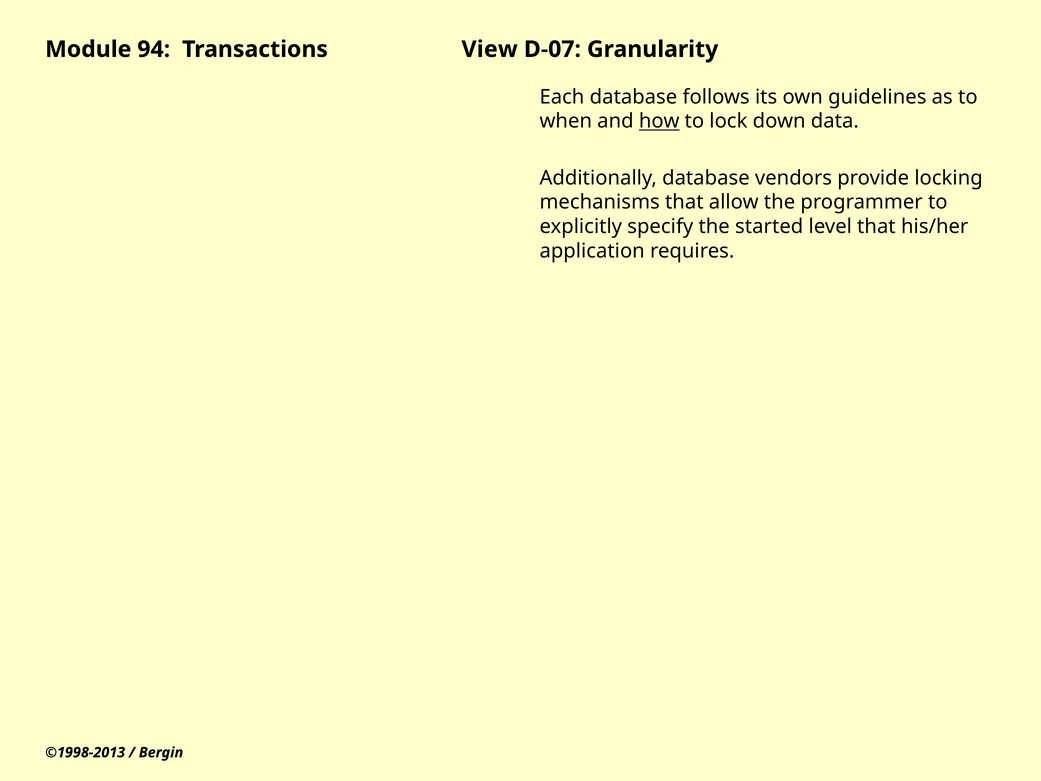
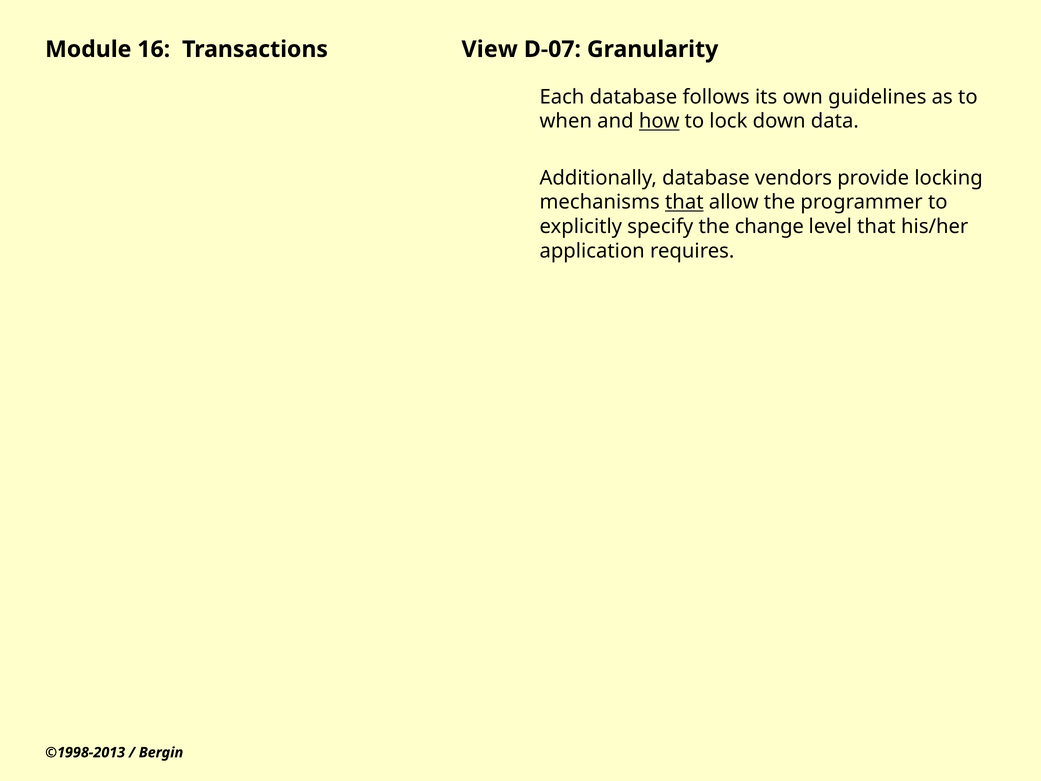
94: 94 -> 16
that at (684, 202) underline: none -> present
started: started -> change
